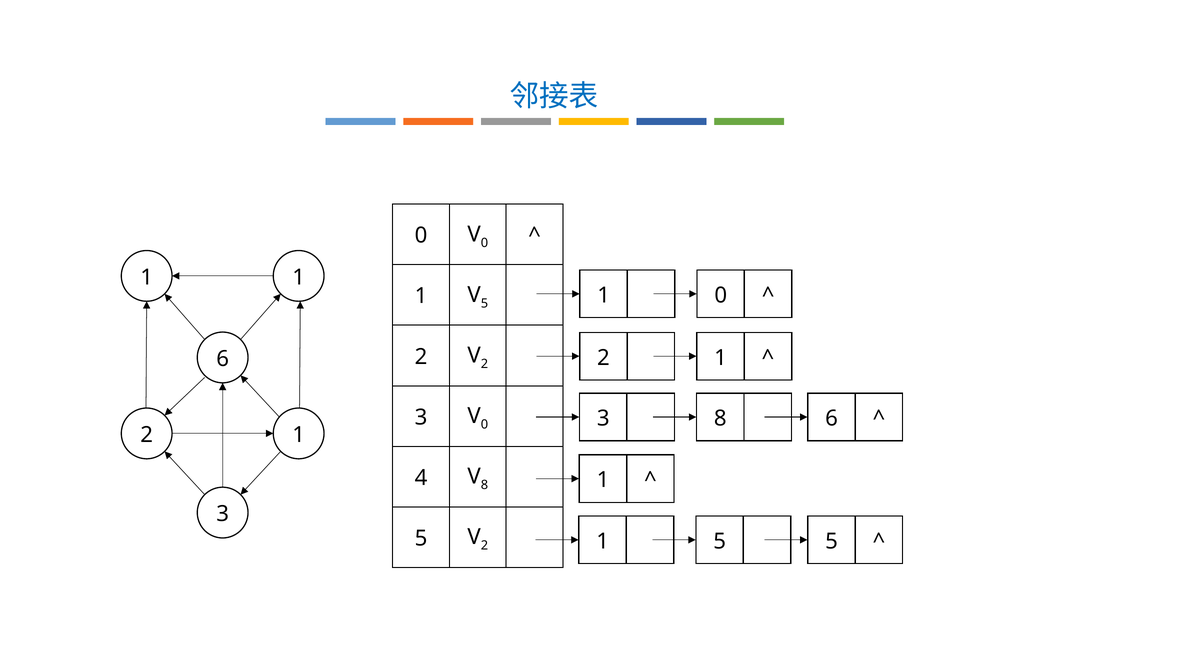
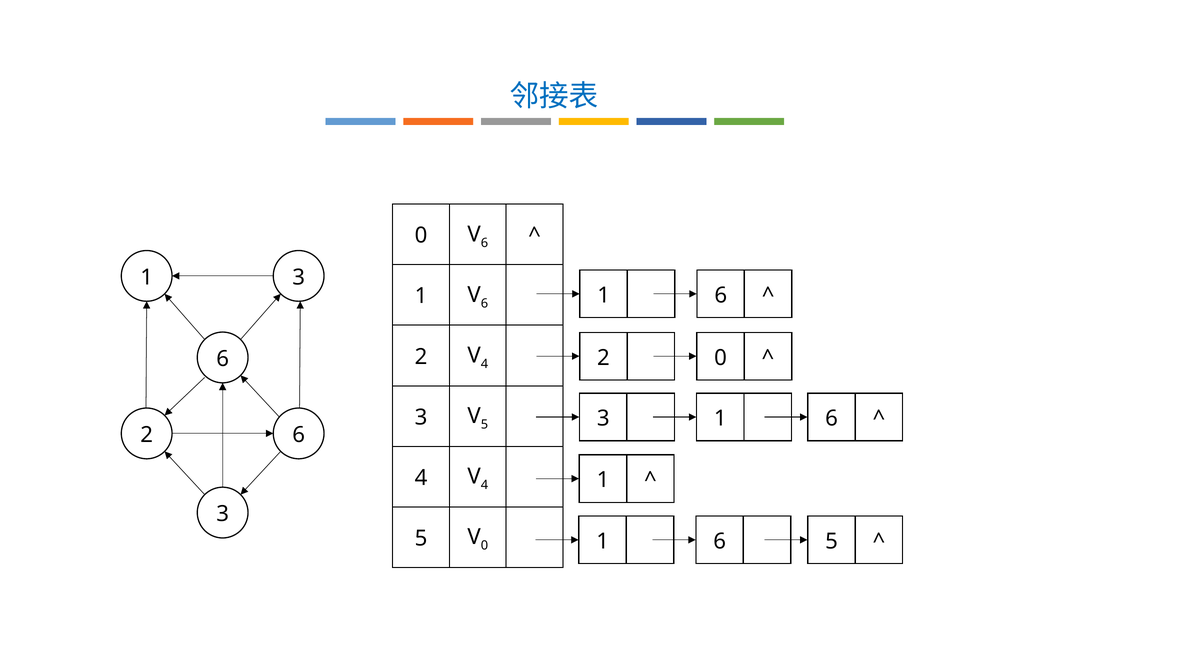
0 at (484, 243): 0 -> 6
1 1: 1 -> 3
0 at (721, 295): 0 -> 6
5 at (484, 303): 5 -> 6
2 at (484, 364): 2 -> 4
1 at (721, 358): 1 -> 0
0 at (484, 425): 0 -> 5
3 8: 8 -> 1
1 at (299, 435): 1 -> 6
8 at (484, 485): 8 -> 4
2 at (484, 546): 2 -> 0
5 at (720, 541): 5 -> 6
